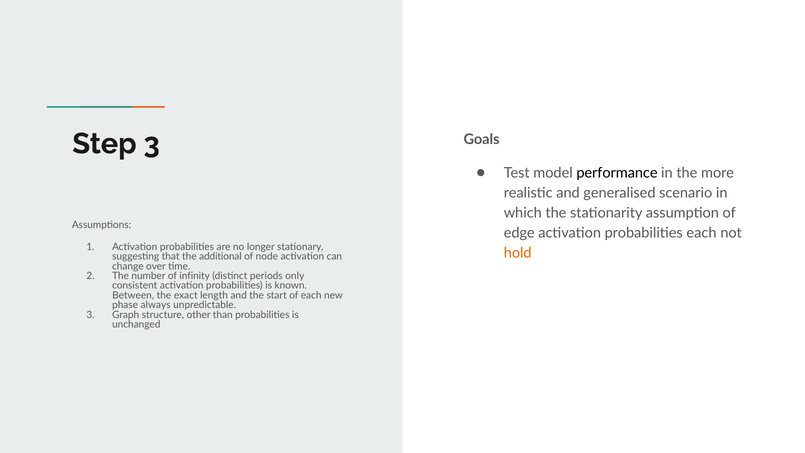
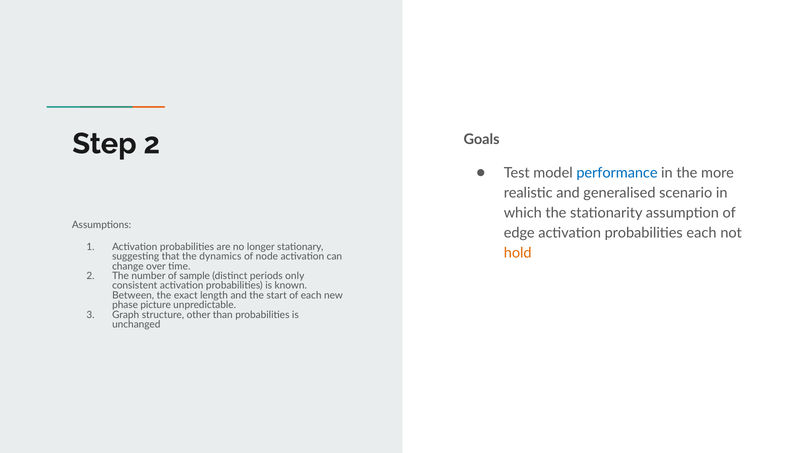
Step 3: 3 -> 2
performance colour: black -> blue
additional: additional -> dynamics
infinity: infinity -> sample
always: always -> picture
